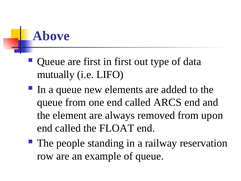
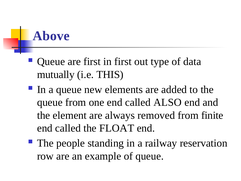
LIFO: LIFO -> THIS
ARCS: ARCS -> ALSO
upon: upon -> finite
